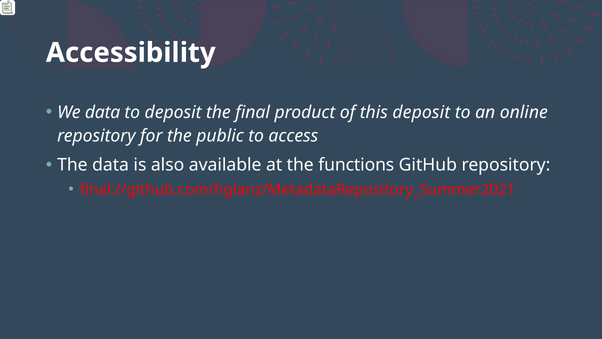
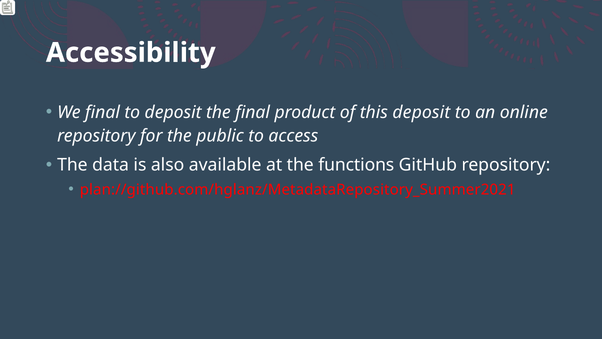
We data: data -> final
final://github.com/hglanz/MetadataRepository_Summer2021: final://github.com/hglanz/MetadataRepository_Summer2021 -> plan://github.com/hglanz/MetadataRepository_Summer2021
